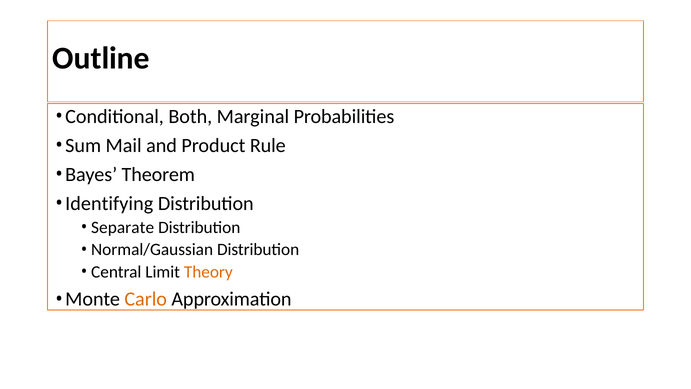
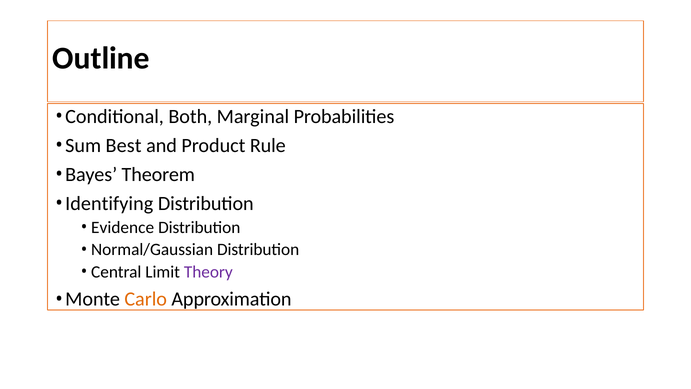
Mail: Mail -> Best
Separate: Separate -> Evidence
Theory colour: orange -> purple
